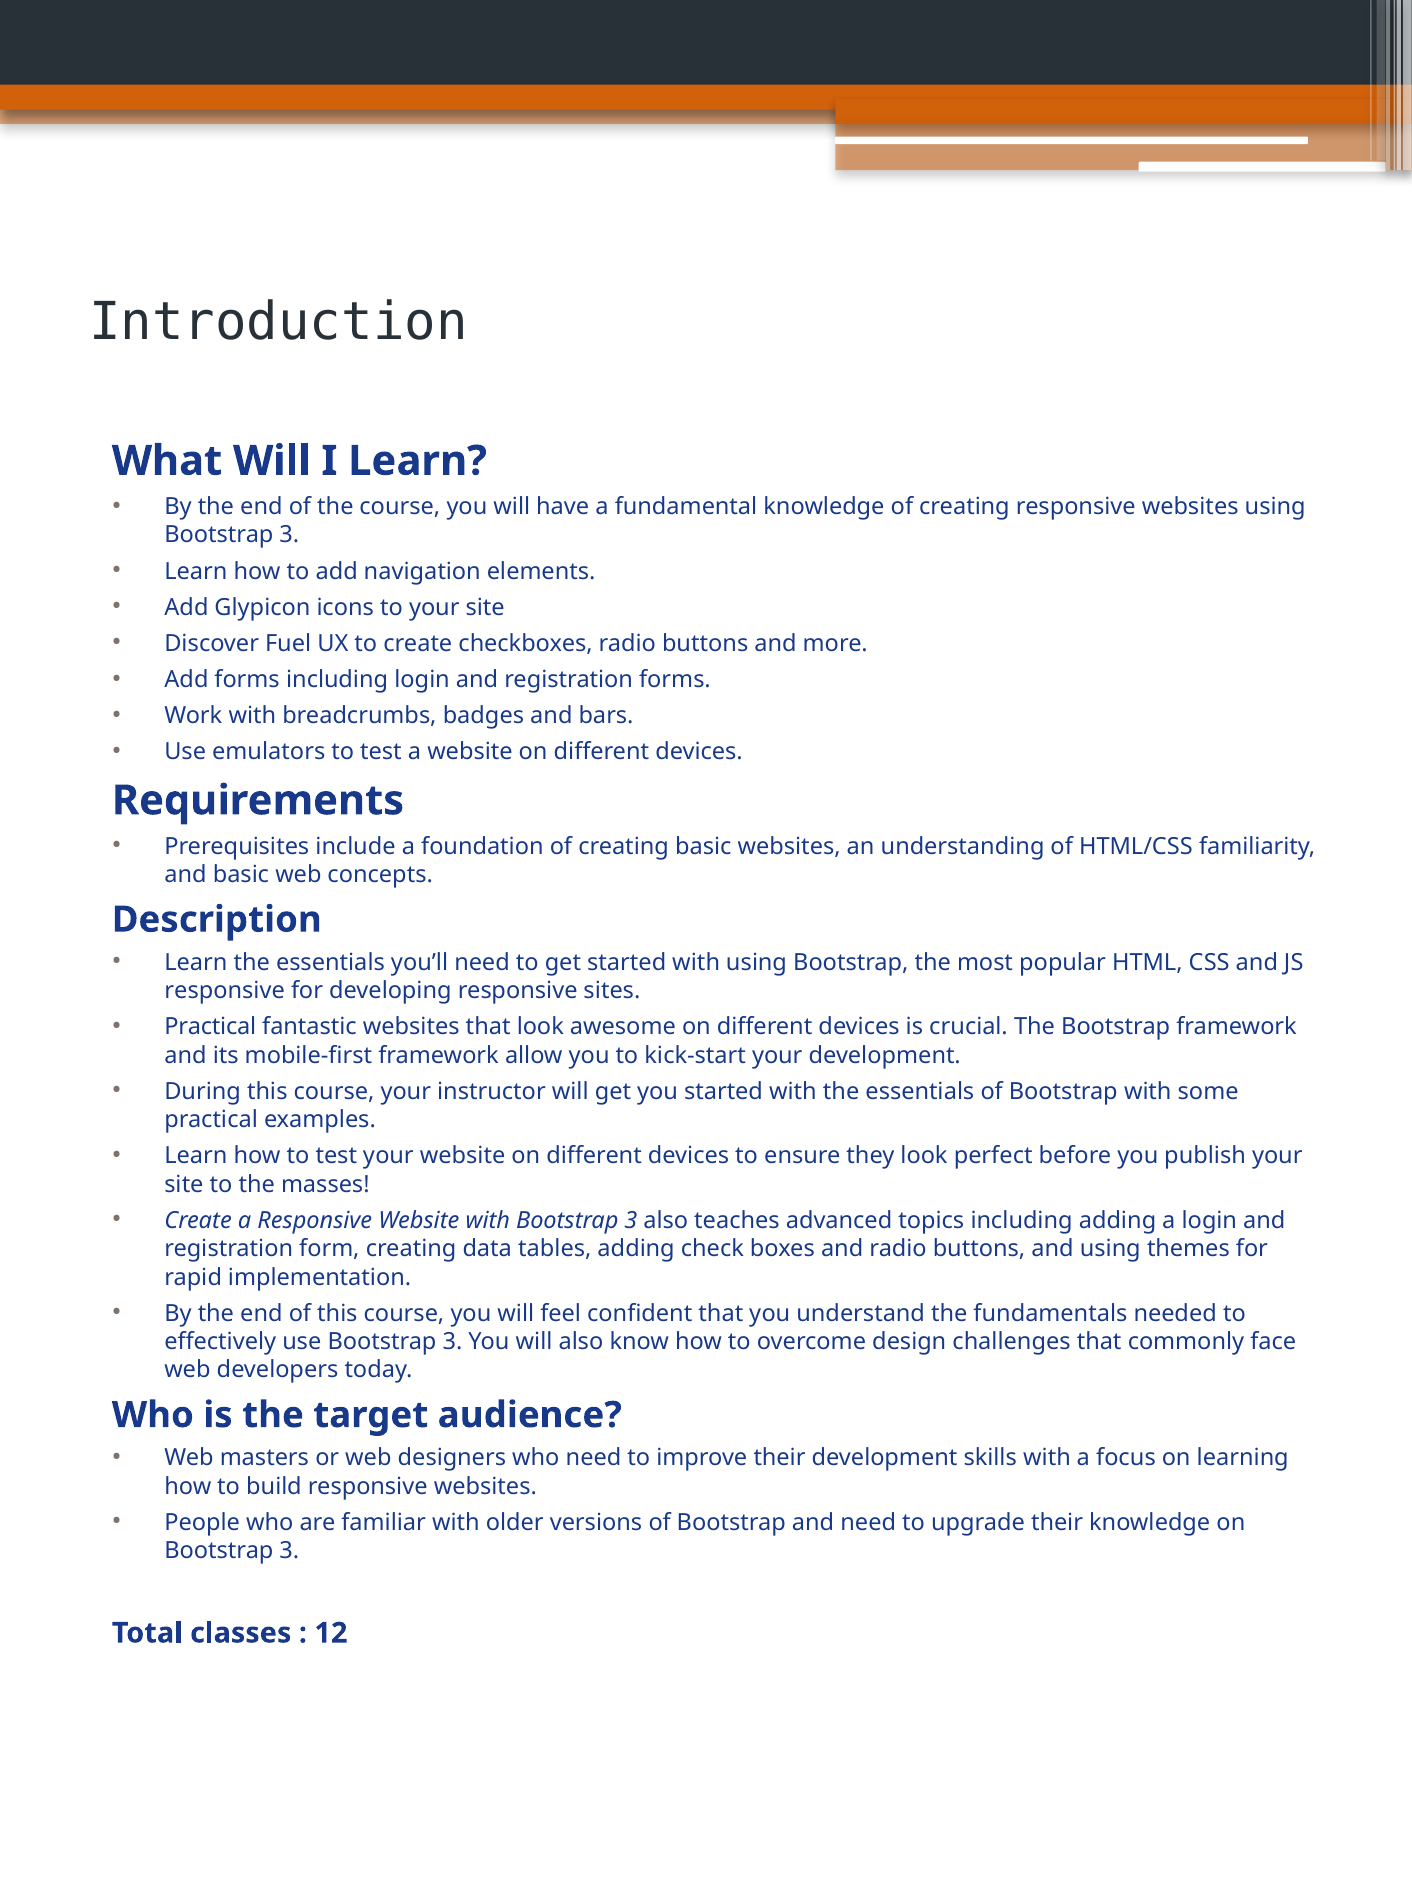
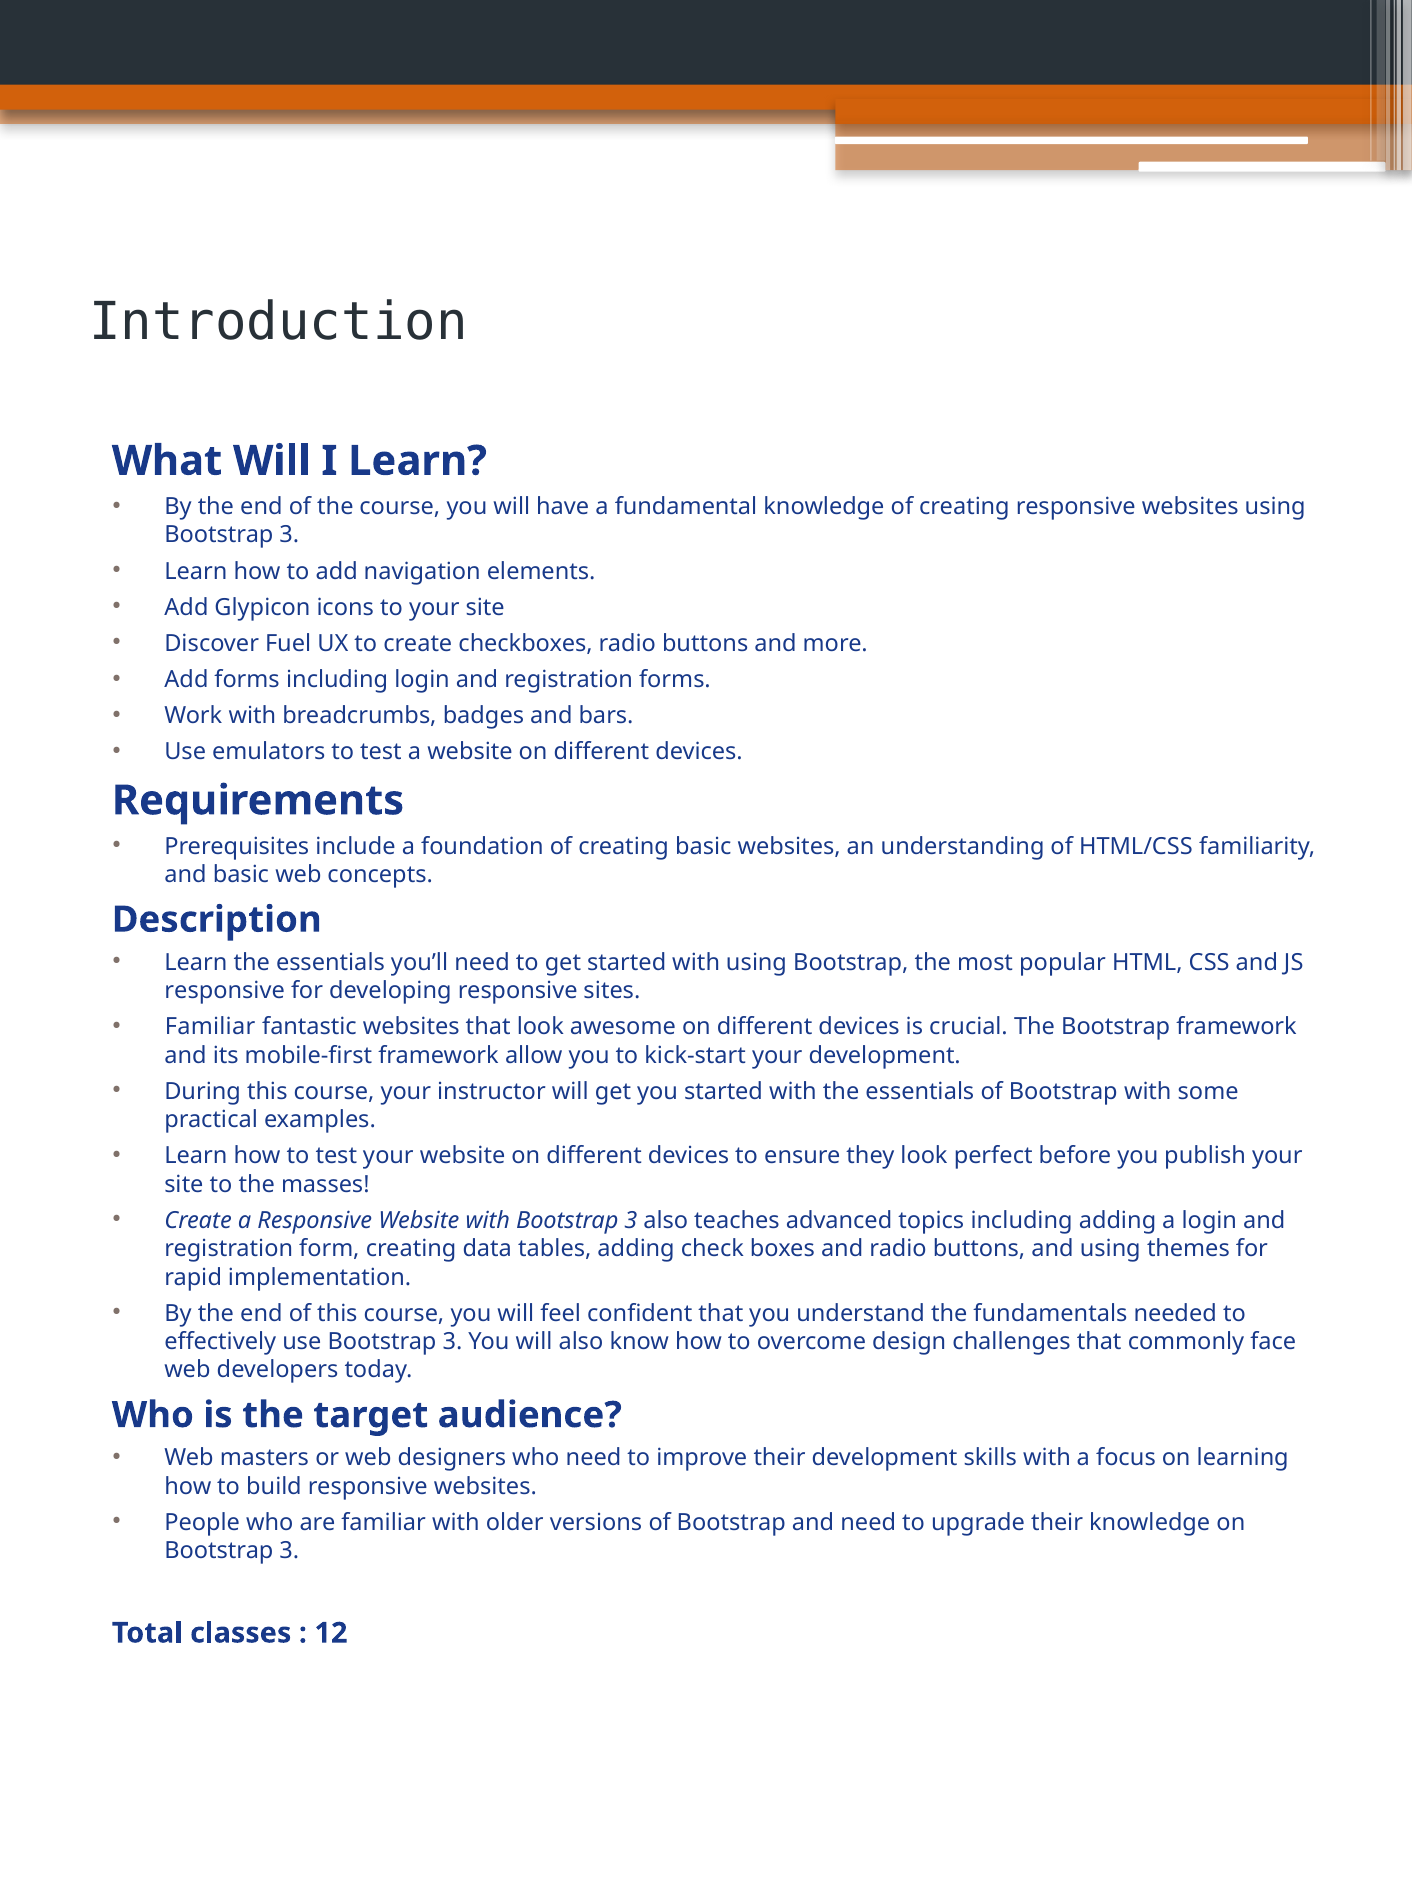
Practical at (210, 1027): Practical -> Familiar
